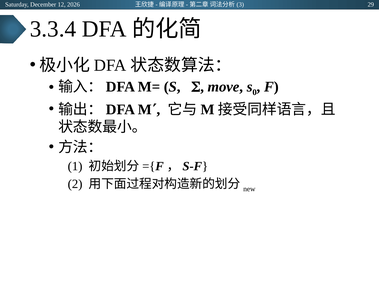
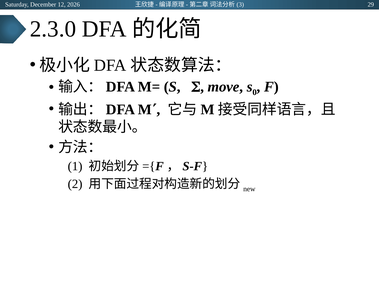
3.3.4: 3.3.4 -> 2.3.0
